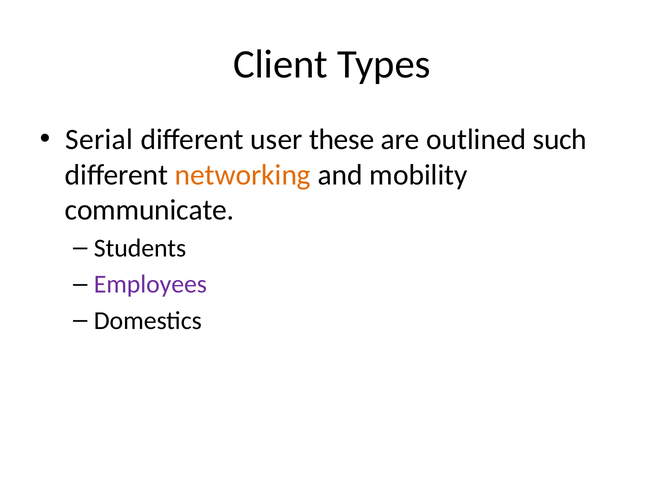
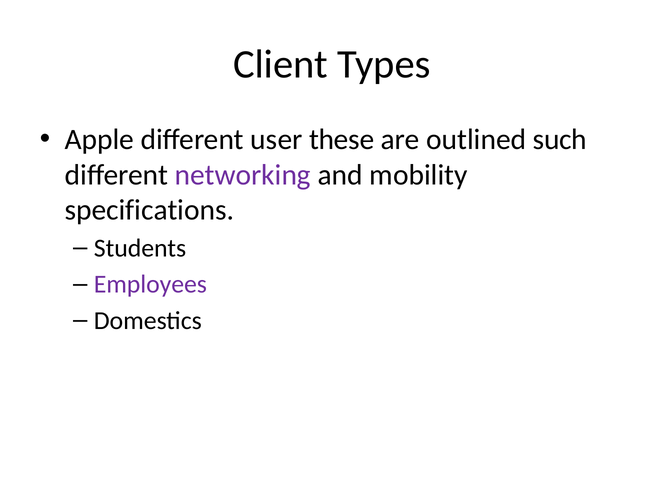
Serial: Serial -> Apple
networking colour: orange -> purple
communicate: communicate -> specifications
